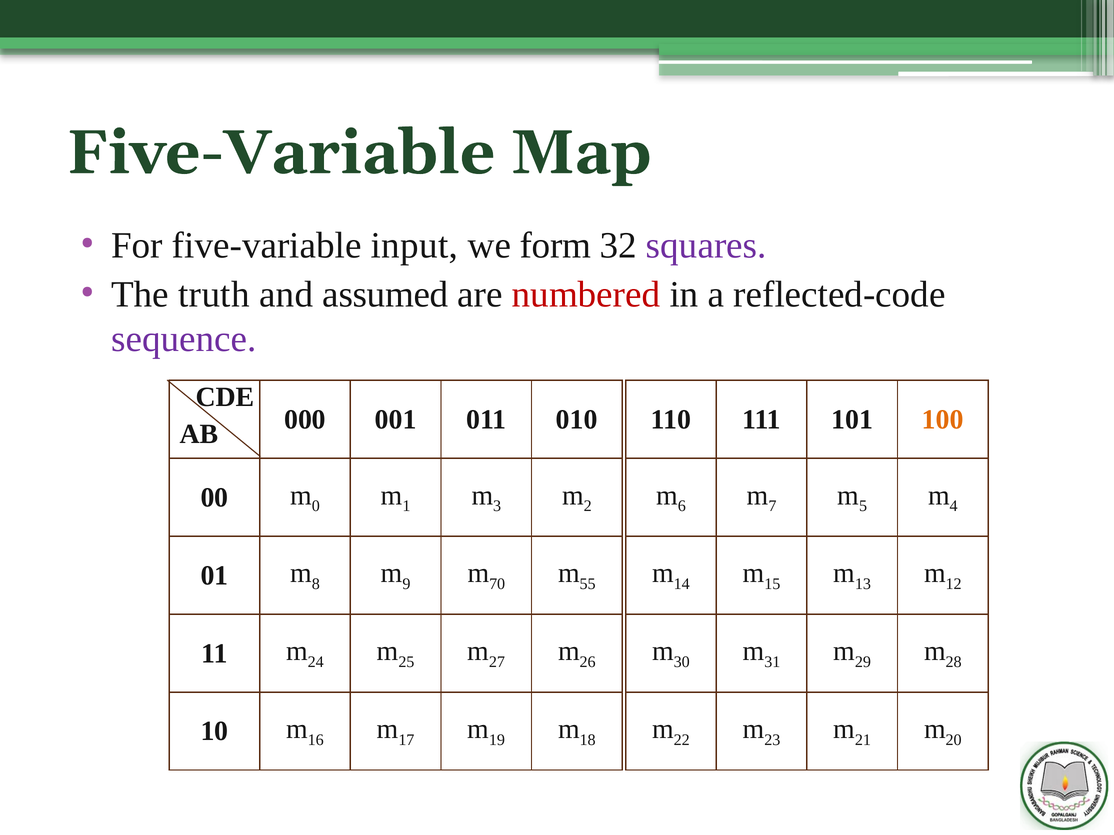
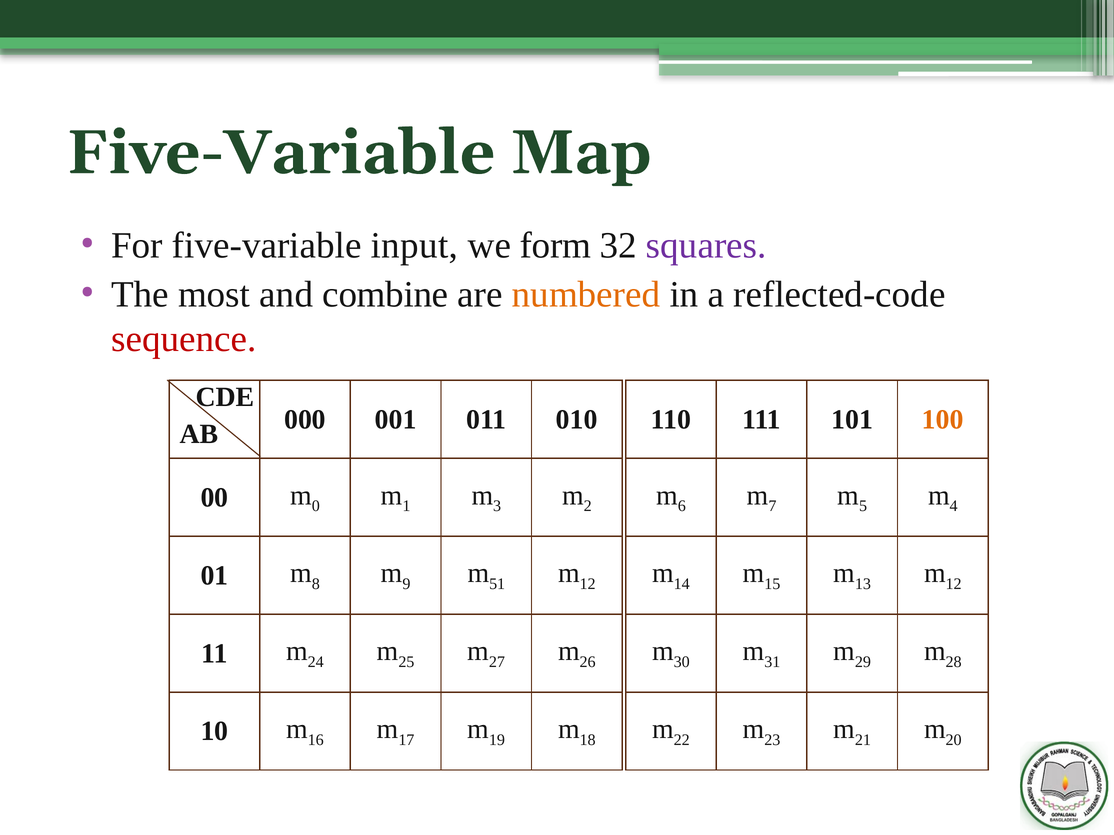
truth: truth -> most
assumed: assumed -> combine
numbered colour: red -> orange
sequence colour: purple -> red
70: 70 -> 51
55 at (588, 584): 55 -> 12
